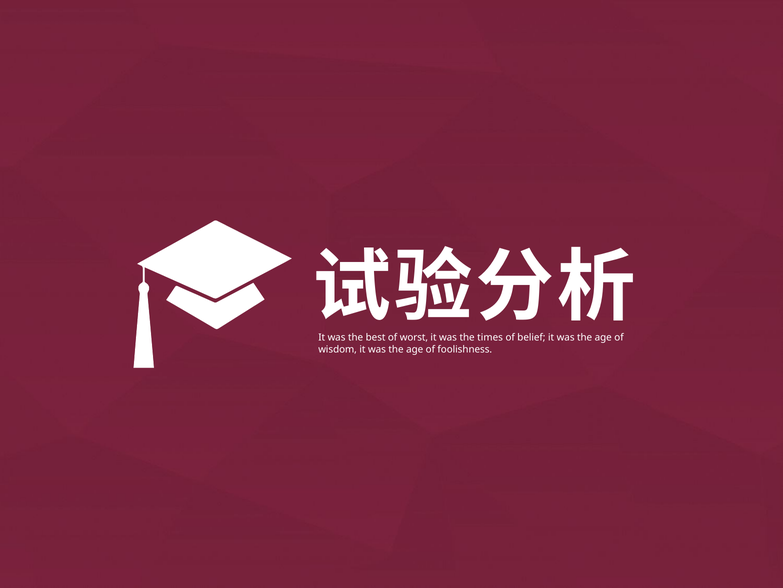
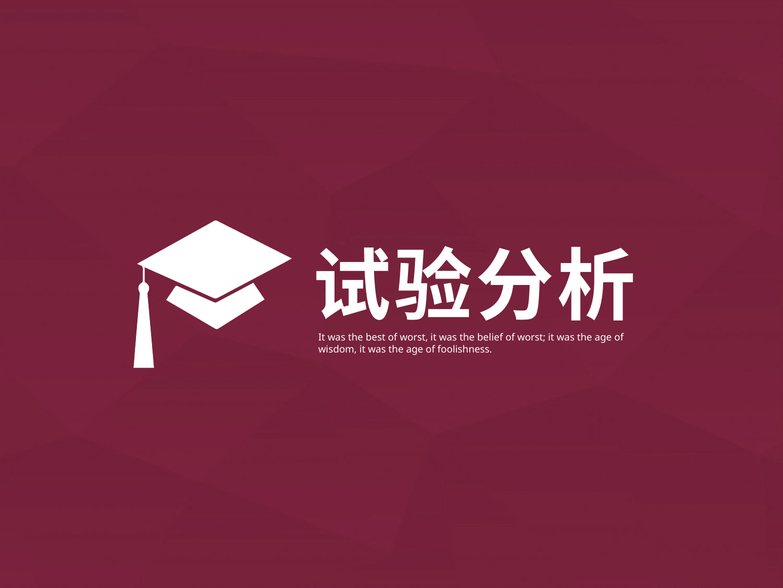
times: times -> belief
belief at (531, 337): belief -> worst
